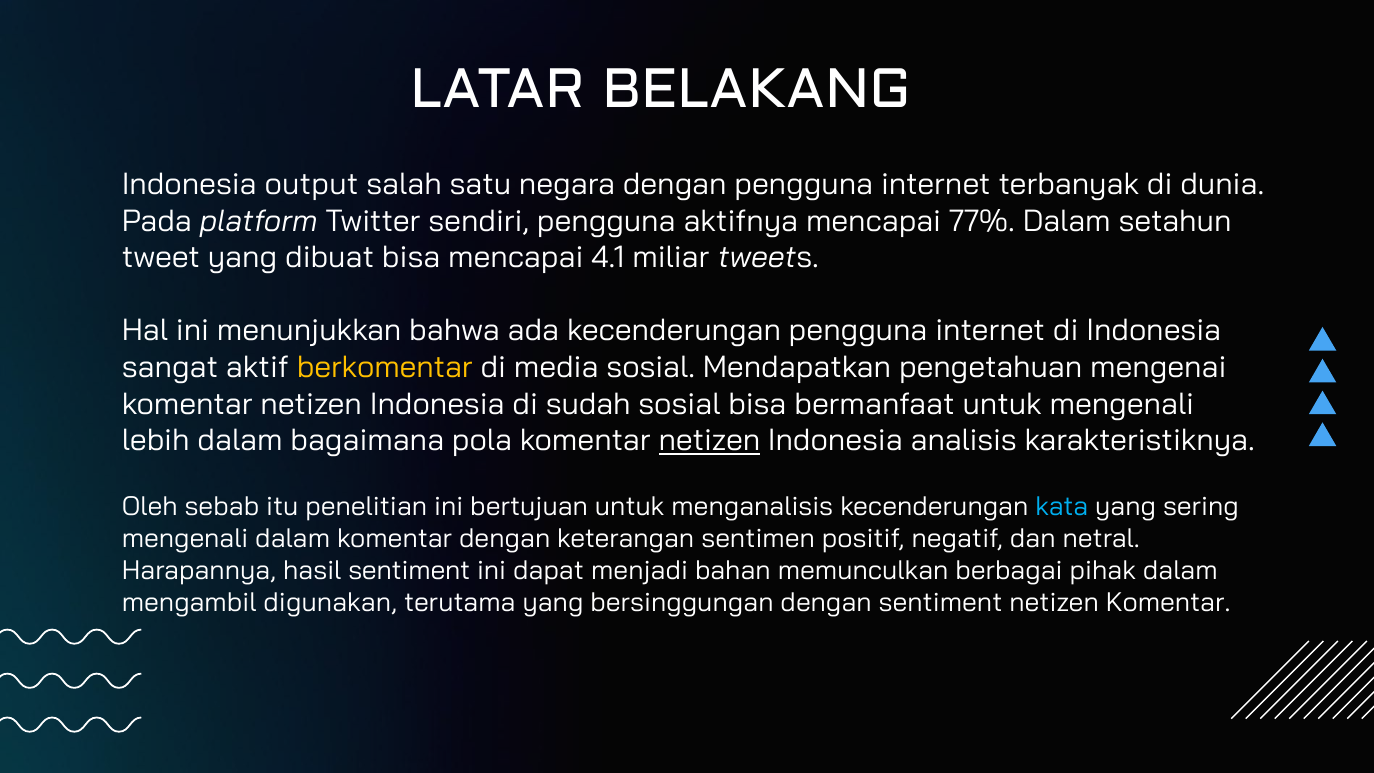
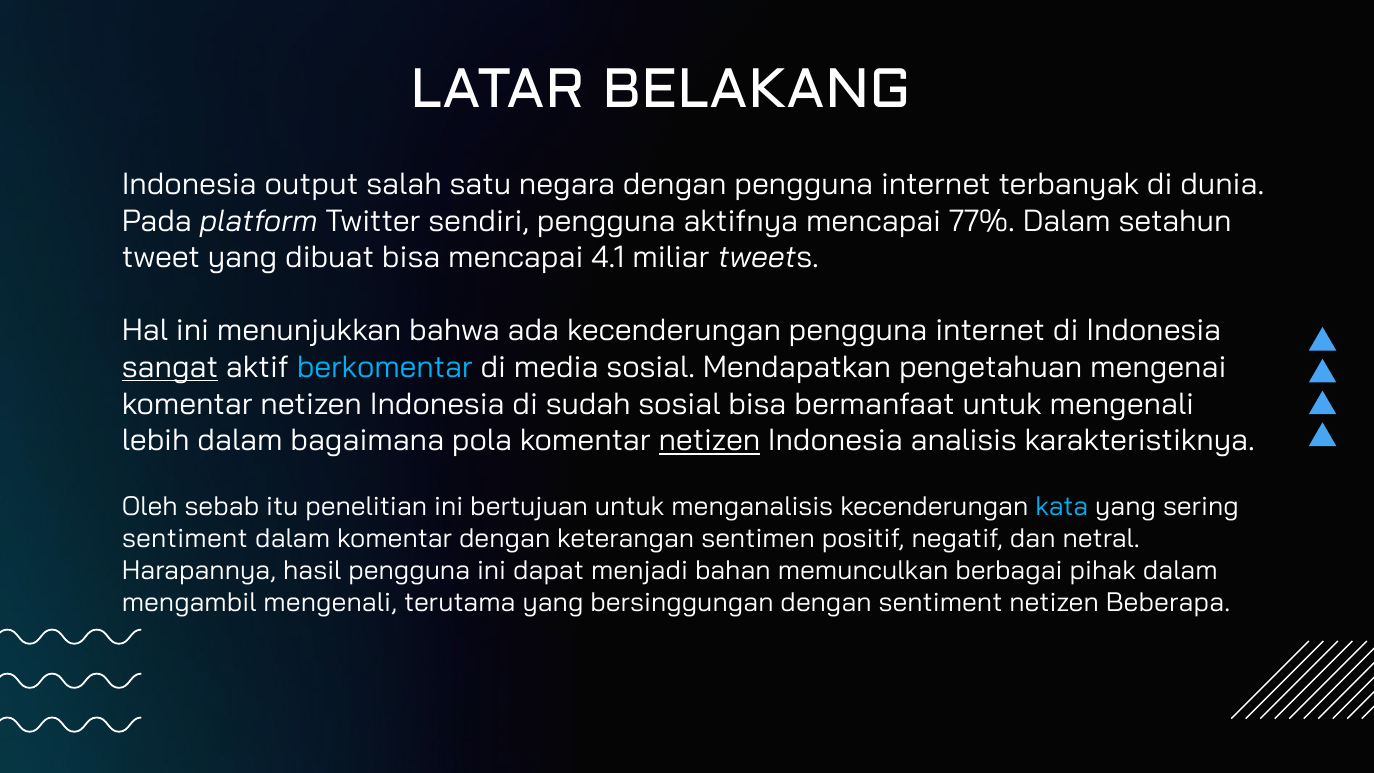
sangat underline: none -> present
berkomentar colour: yellow -> light blue
mengenali at (185, 539): mengenali -> sentiment
hasil sentiment: sentiment -> pengguna
mengambil digunakan: digunakan -> mengenali
netizen Komentar: Komentar -> Beberapa
